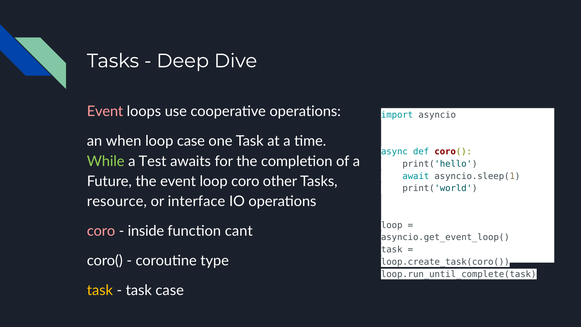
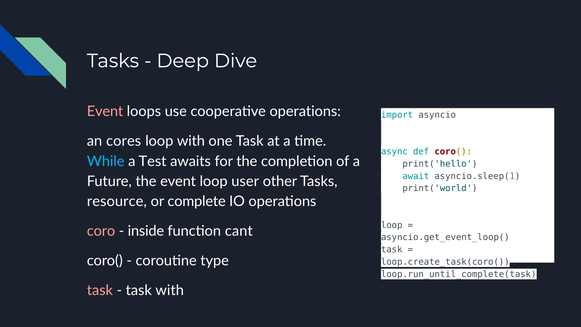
when: when -> cores
loop case: case -> with
While colour: light green -> light blue
loop coro: coro -> user
interface: interface -> complete
task at (100, 290) colour: yellow -> pink
task case: case -> with
